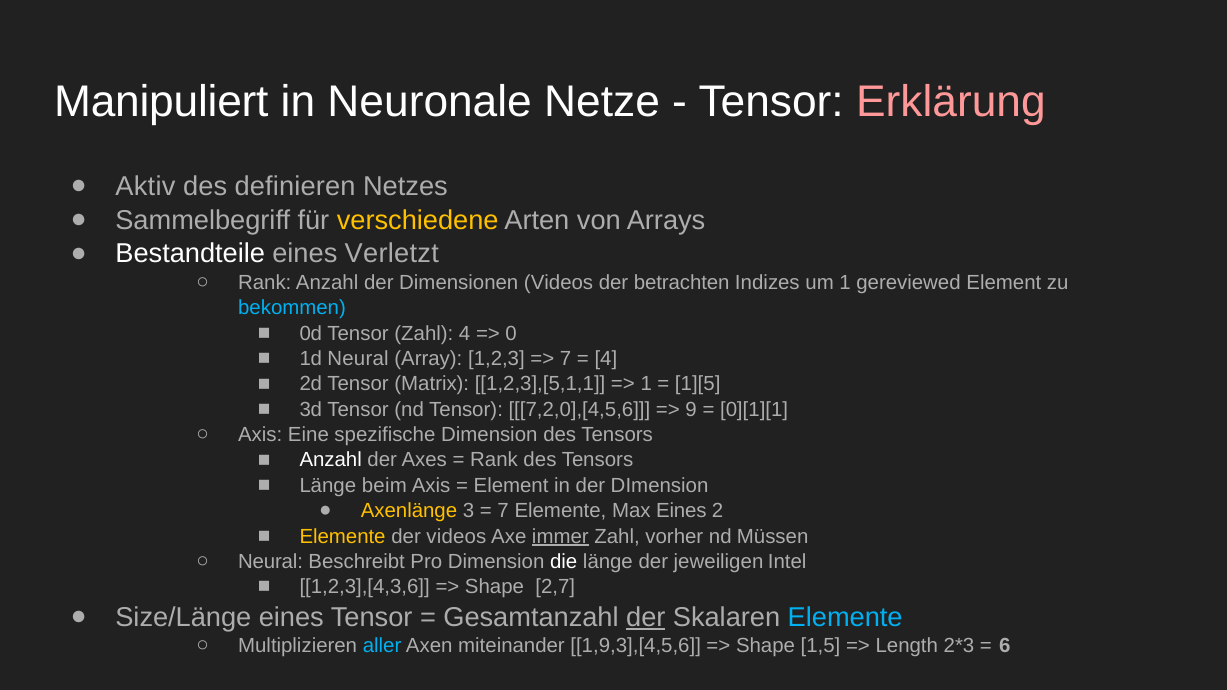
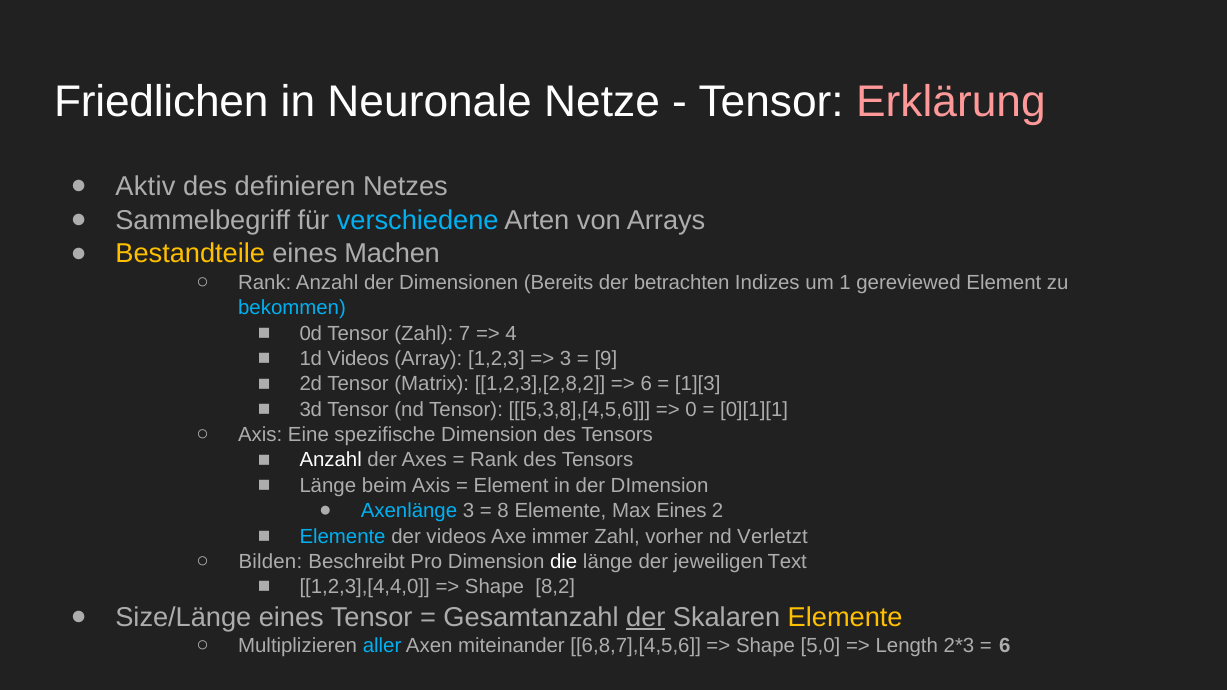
Manipuliert: Manipuliert -> Friedlichen
verschiedene colour: yellow -> light blue
Bestandteile colour: white -> yellow
Verletzt: Verletzt -> Machen
Dimensionen Videos: Videos -> Bereits
Zahl 4: 4 -> 7
0: 0 -> 4
1d Neural: Neural -> Videos
7 at (566, 359): 7 -> 3
4 at (606, 359): 4 -> 9
1,2,3],[5,1,1: 1,2,3],[5,1,1 -> 1,2,3],[2,8,2
1 at (646, 384): 1 -> 6
1][5: 1][5 -> 1][3
7,2,0],[4,5,6: 7,2,0],[4,5,6 -> 5,3,8],[4,5,6
9: 9 -> 0
Axenlänge colour: yellow -> light blue
7 at (503, 511): 7 -> 8
Elemente at (343, 536) colour: yellow -> light blue
immer underline: present -> none
Müssen: Müssen -> Verletzt
Neural at (271, 562): Neural -> Bilden
Intel: Intel -> Text
1,2,3],[4,3,6: 1,2,3],[4,3,6 -> 1,2,3],[4,4,0
2,7: 2,7 -> 8,2
Elemente at (845, 617) colour: light blue -> yellow
1,9,3],[4,5,6: 1,9,3],[4,5,6 -> 6,8,7],[4,5,6
1,5: 1,5 -> 5,0
